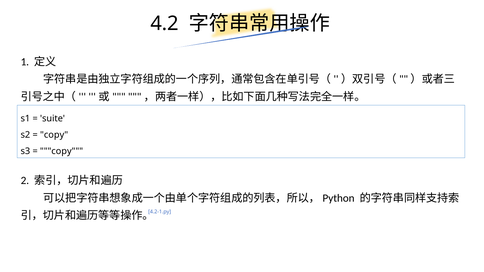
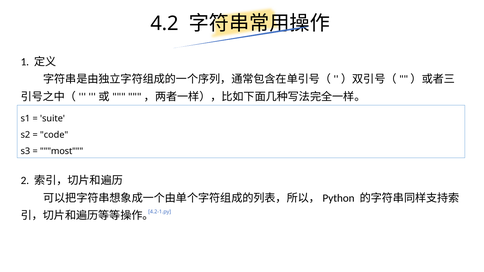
copy at (54, 135): copy -> code
copy at (62, 151): copy -> most
